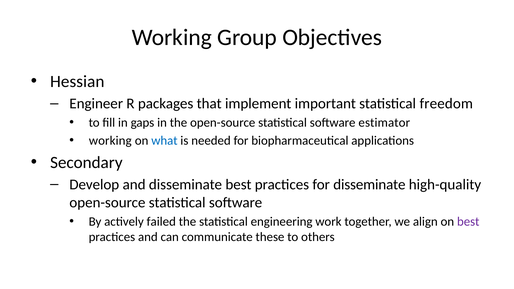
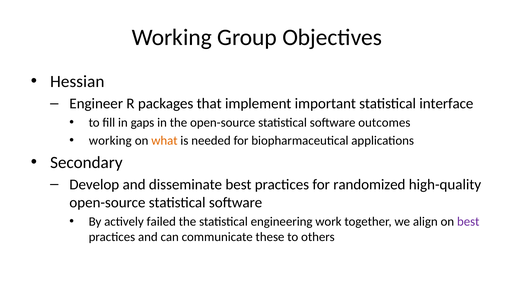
freedom: freedom -> interface
estimator: estimator -> outcomes
what colour: blue -> orange
for disseminate: disseminate -> randomized
